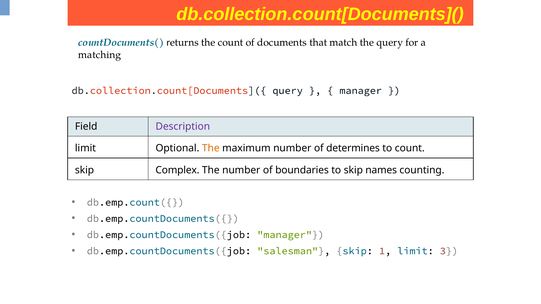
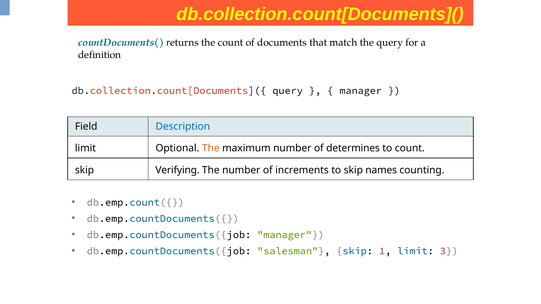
matching: matching -> definition
Description colour: purple -> blue
Complex: Complex -> Verifying
boundaries: boundaries -> increments
